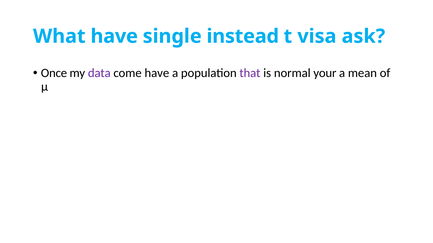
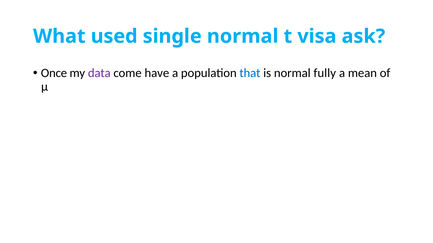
What have: have -> used
single instead: instead -> normal
that colour: purple -> blue
your: your -> fully
